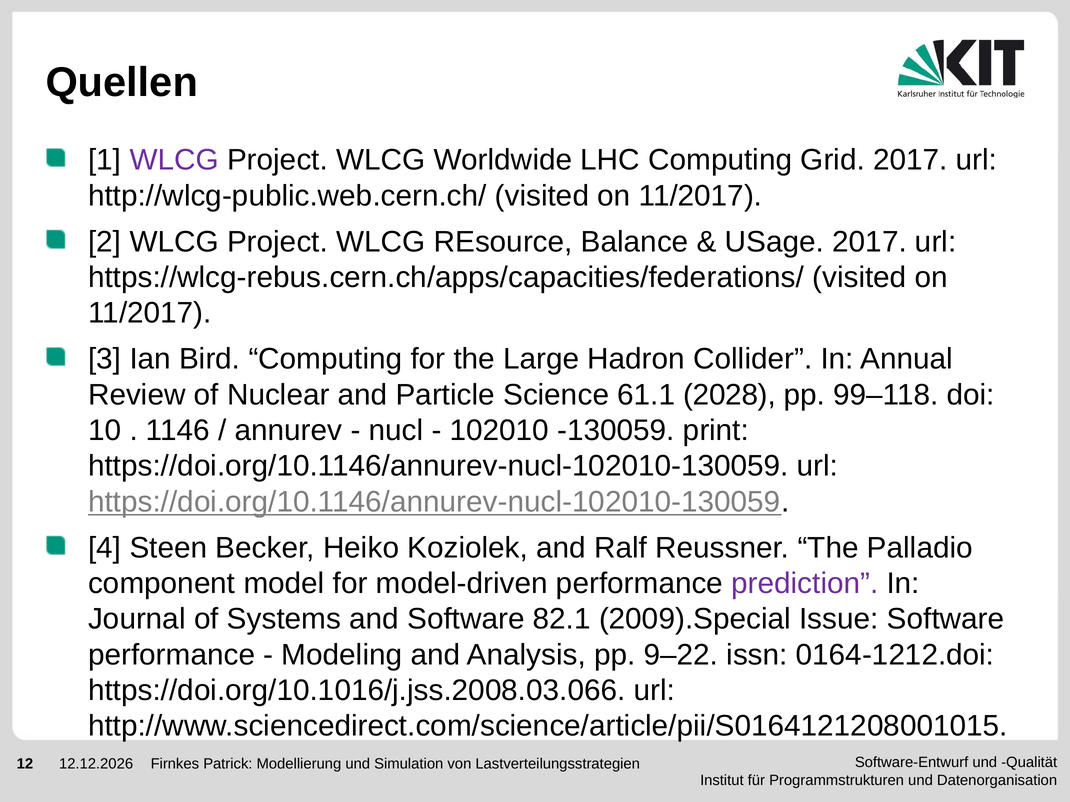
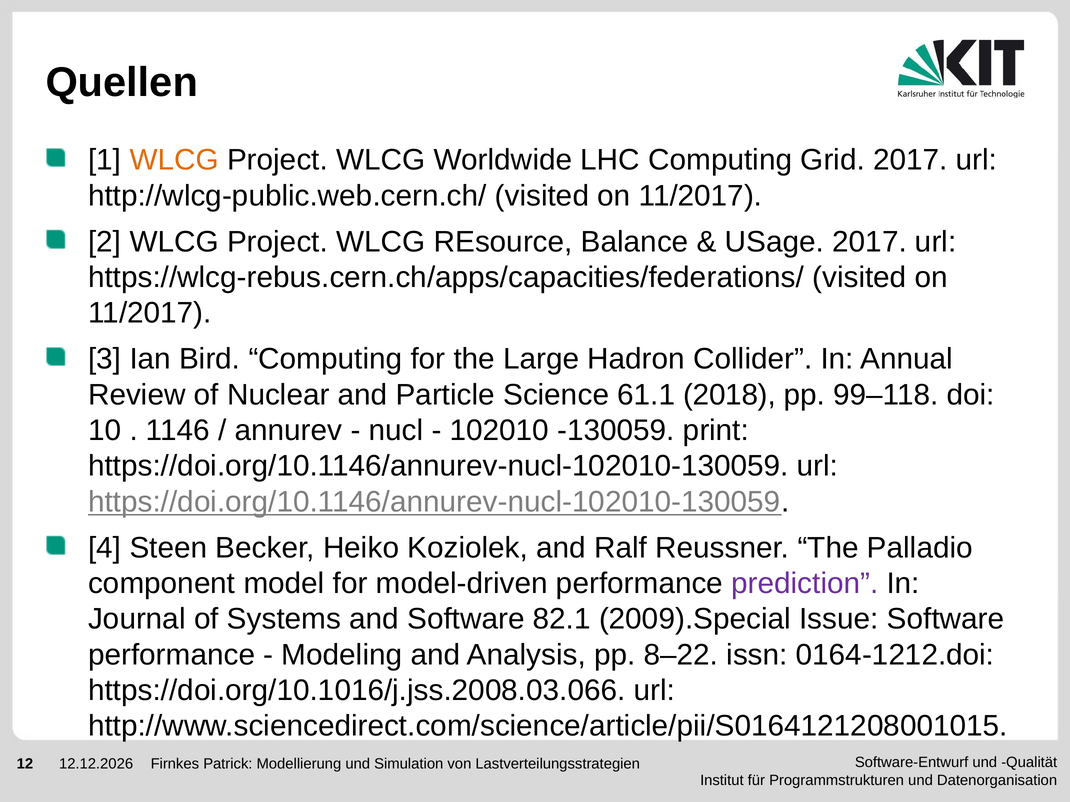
WLCG at (174, 160) colour: purple -> orange
2028: 2028 -> 2018
9–22: 9–22 -> 8–22
